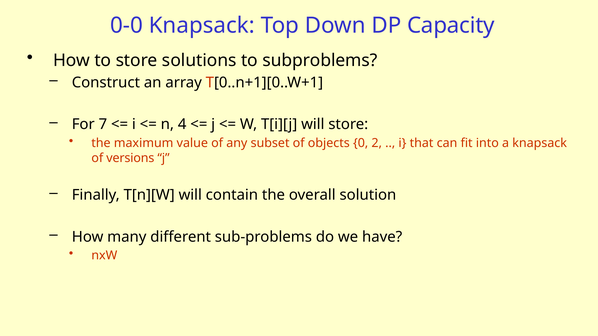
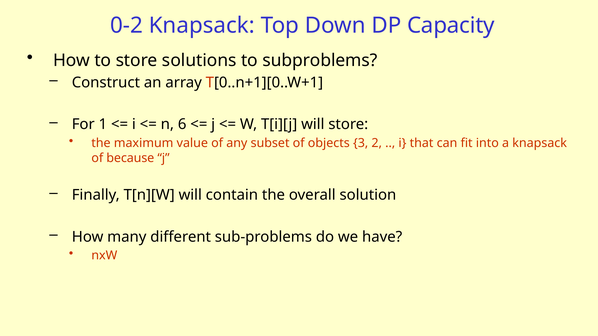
0-0: 0-0 -> 0-2
7: 7 -> 1
4: 4 -> 6
0: 0 -> 3
versions: versions -> because
